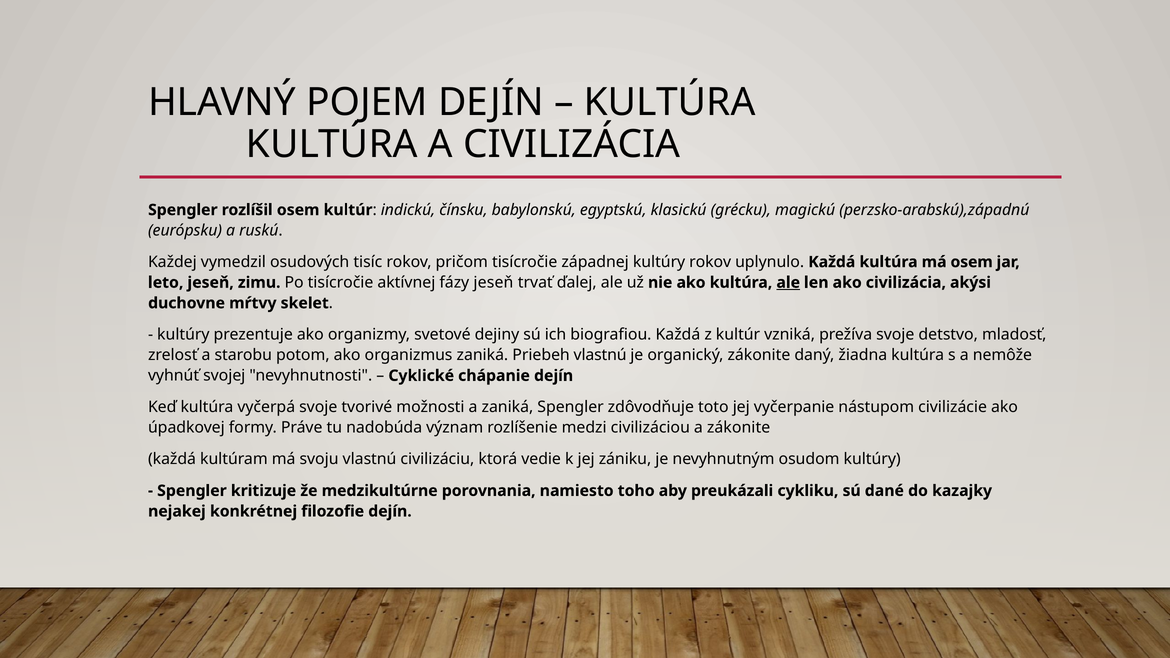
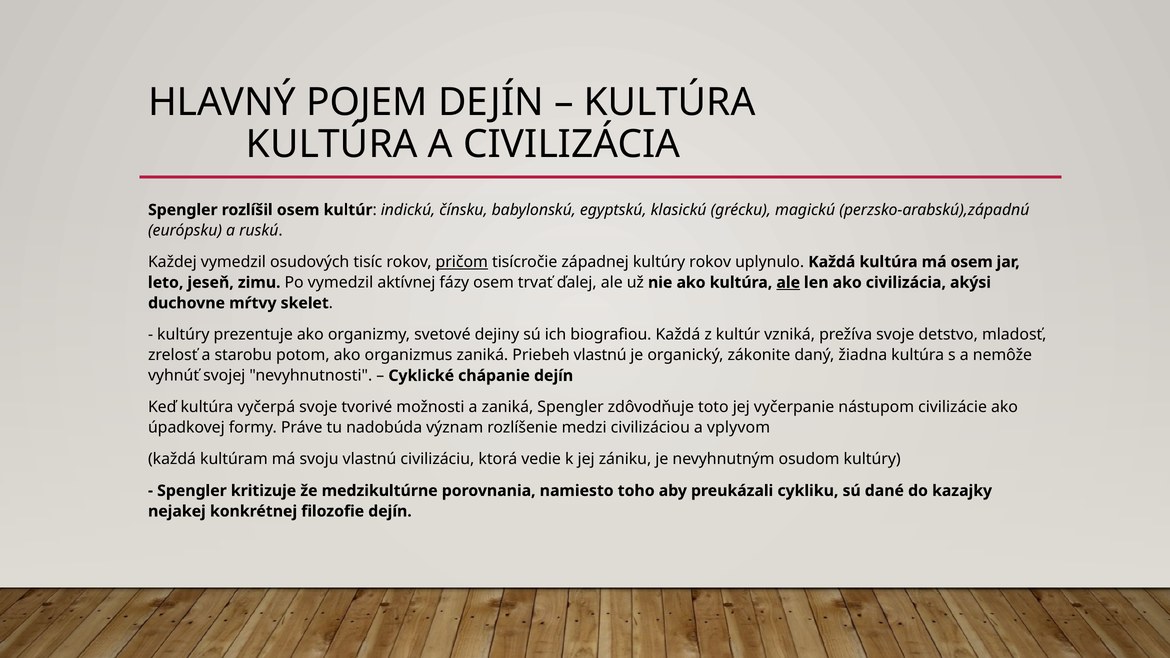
pričom underline: none -> present
Po tisícročie: tisícročie -> vymedzil
fázy jeseň: jeseň -> osem
a zákonite: zákonite -> vplyvom
